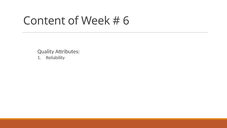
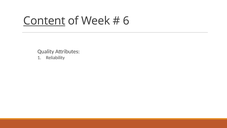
Content underline: none -> present
